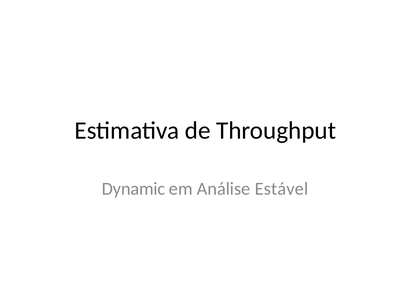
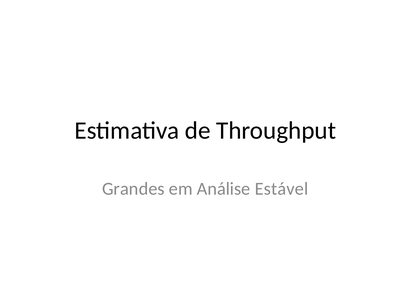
Dynamic: Dynamic -> Grandes
